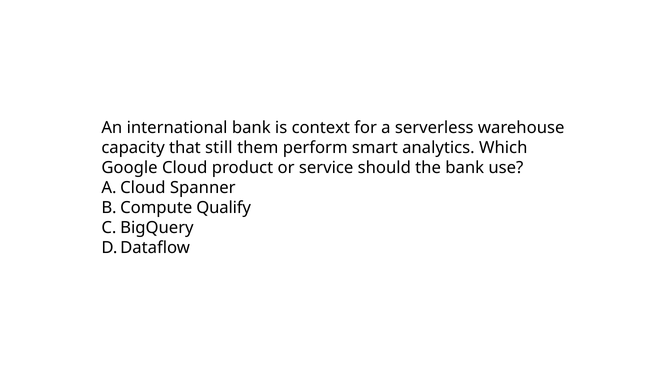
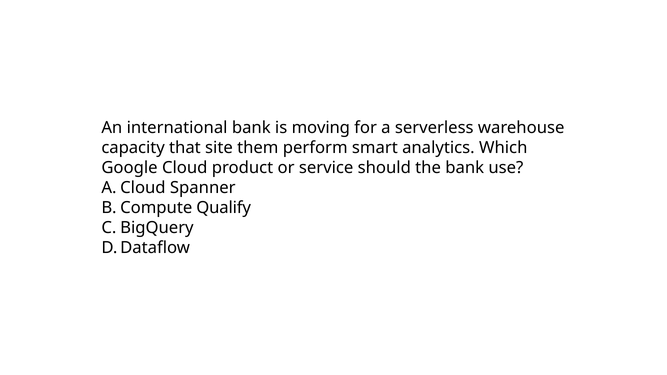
context: context -> moving
still: still -> site
